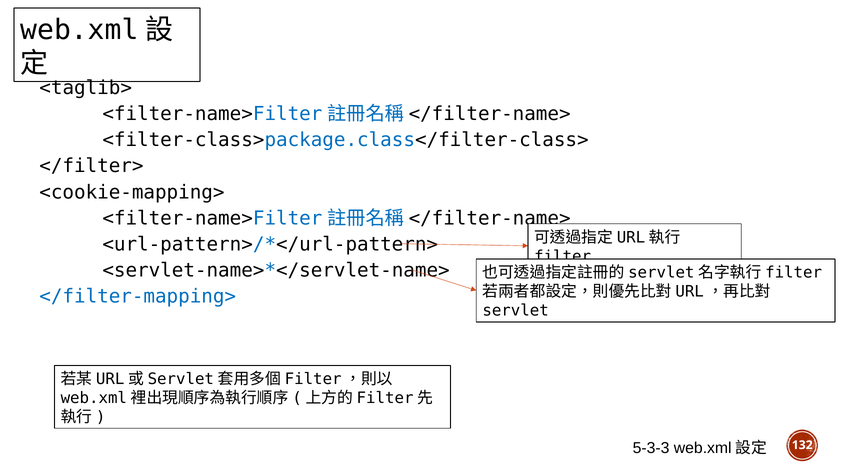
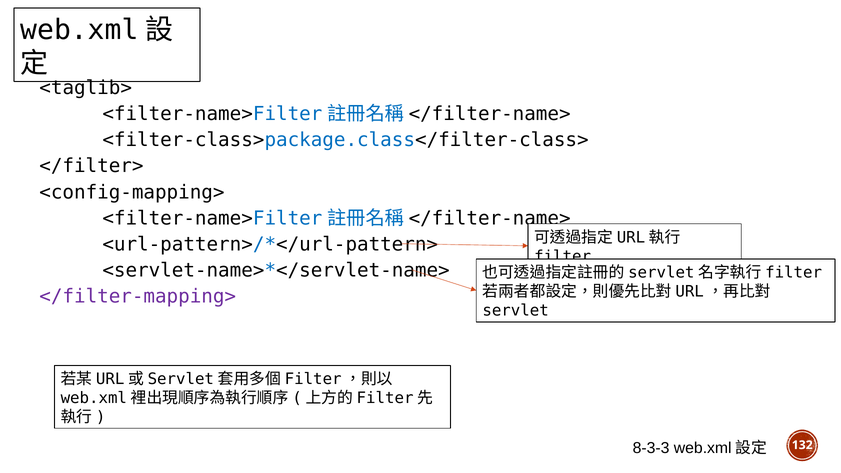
<cookie-mapping>: <cookie-mapping> -> <config-mapping>
</filter-mapping> colour: blue -> purple
5-3-3: 5-3-3 -> 8-3-3
